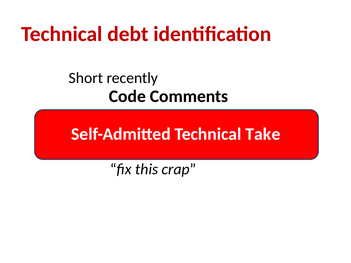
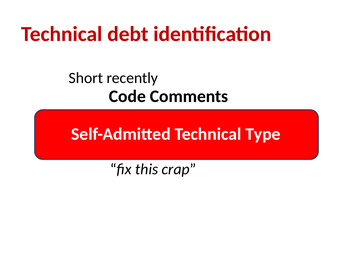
Take: Take -> Type
